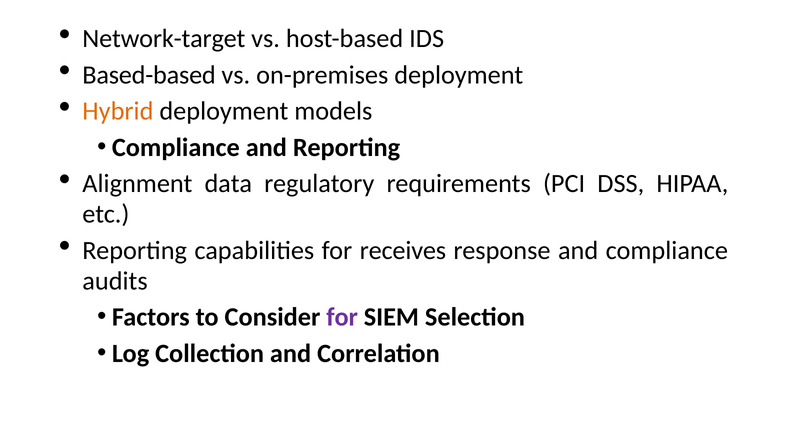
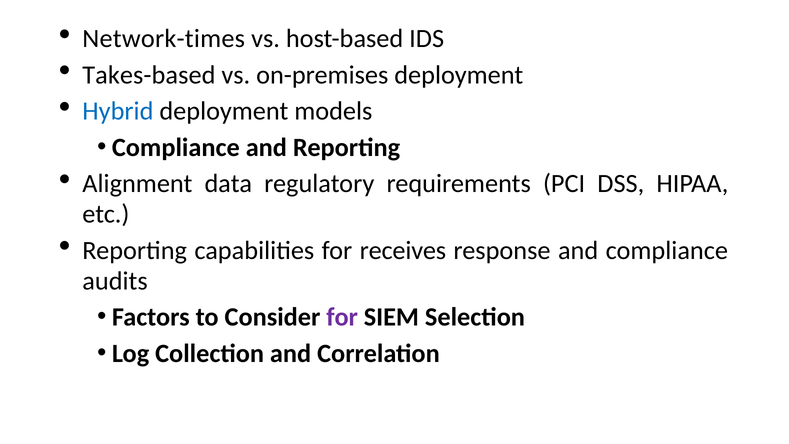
Network-target: Network-target -> Network-times
Based-based: Based-based -> Takes-based
Hybrid colour: orange -> blue
